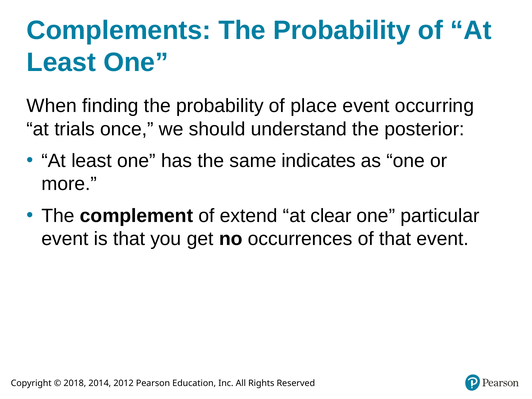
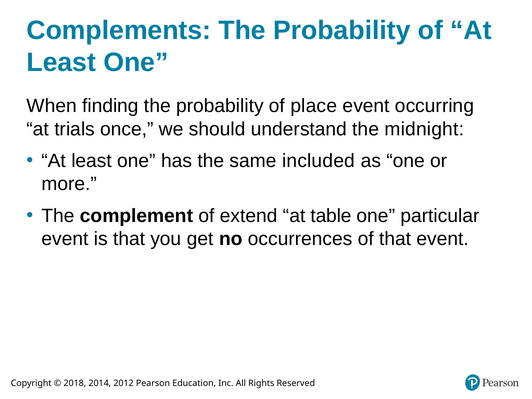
posterior: posterior -> midnight
indicates: indicates -> included
clear: clear -> table
